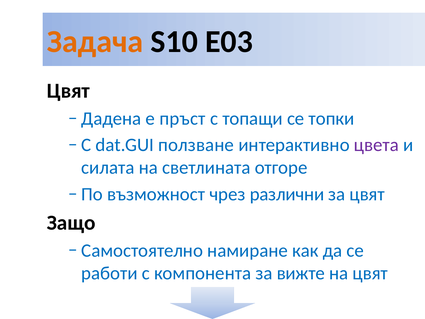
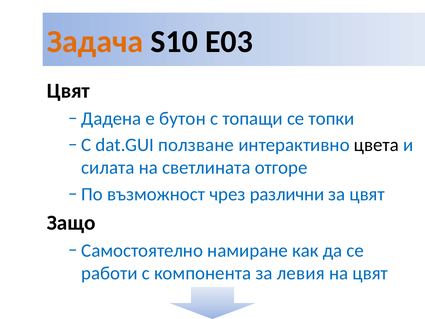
пръст: пръст -> бутон
цвета colour: purple -> black
вижте: вижте -> левия
